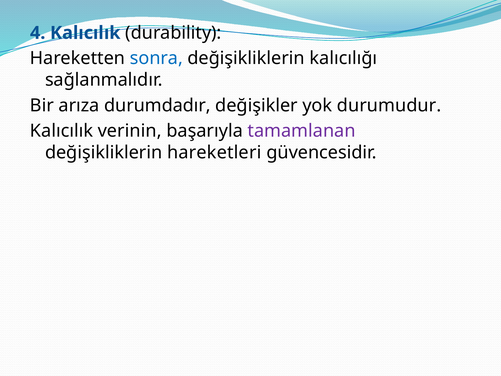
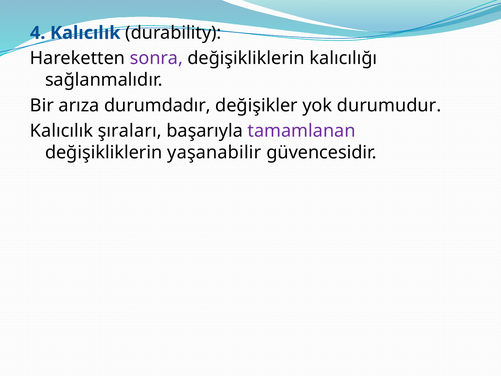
sonra colour: blue -> purple
verinin: verinin -> şıraları
hareketleri: hareketleri -> yaşanabilir
